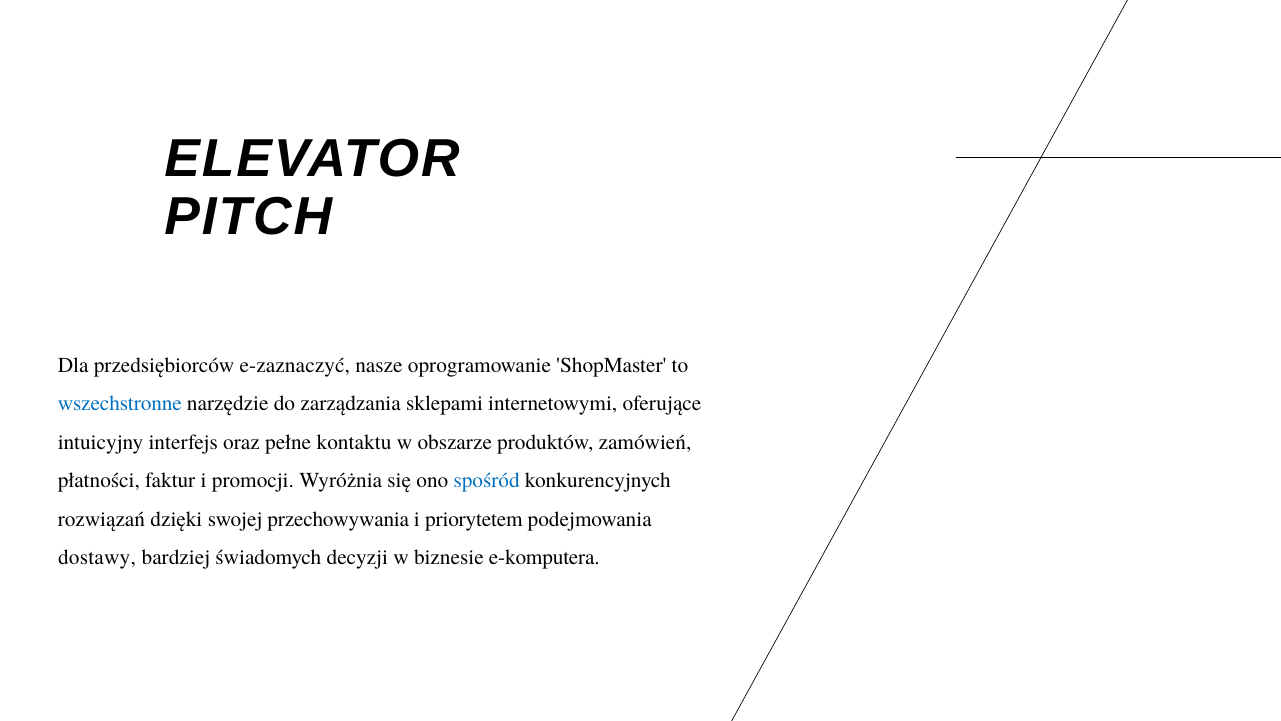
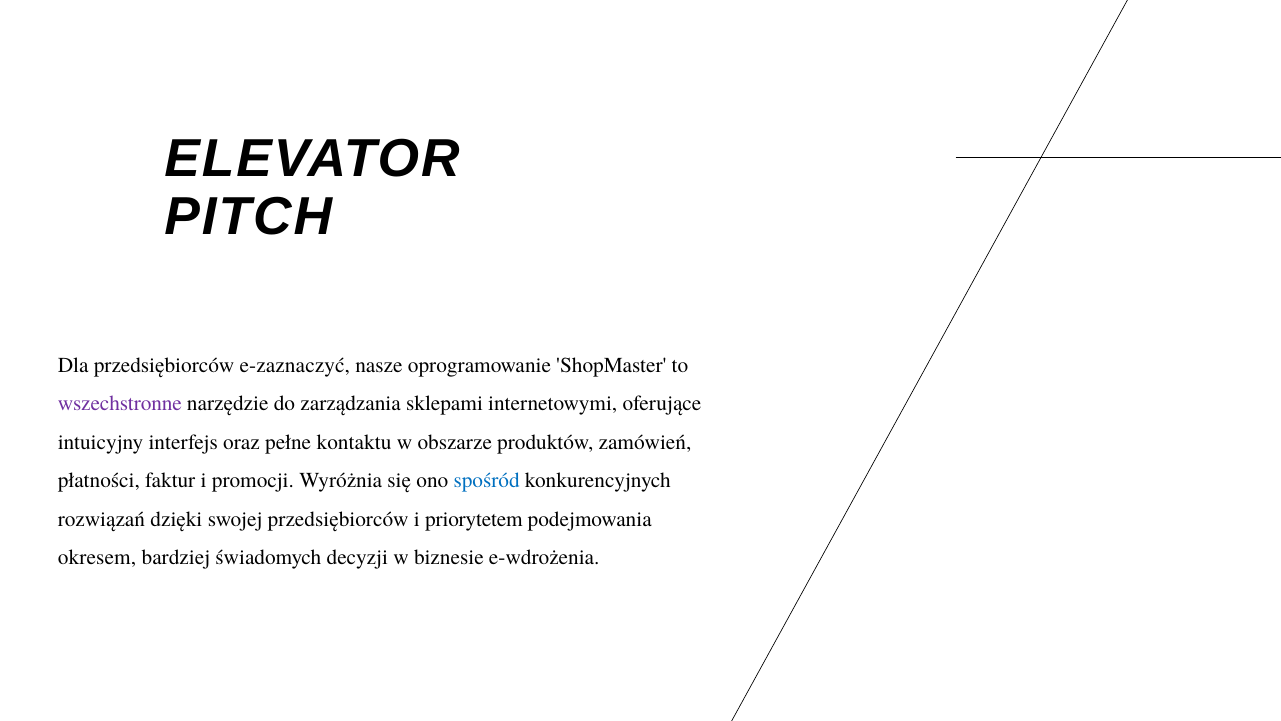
wszechstronne colour: blue -> purple
swojej przechowywania: przechowywania -> przedsiębiorców
dostawy: dostawy -> okresem
e-komputera: e-komputera -> e-wdrożenia
